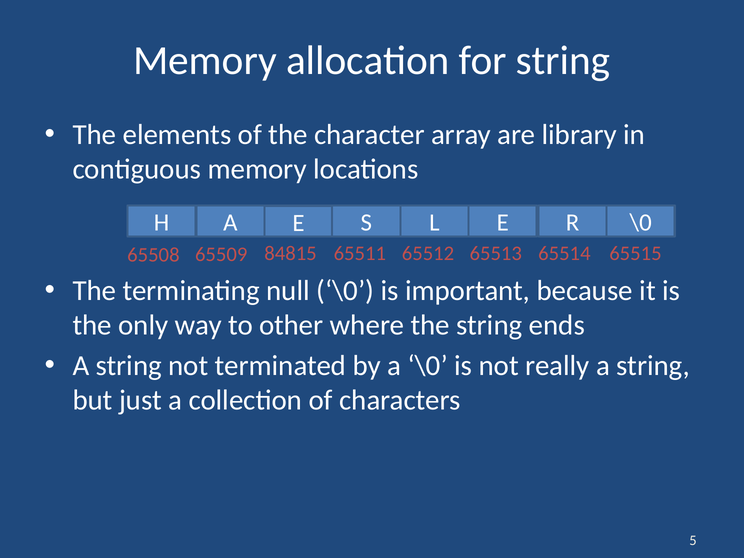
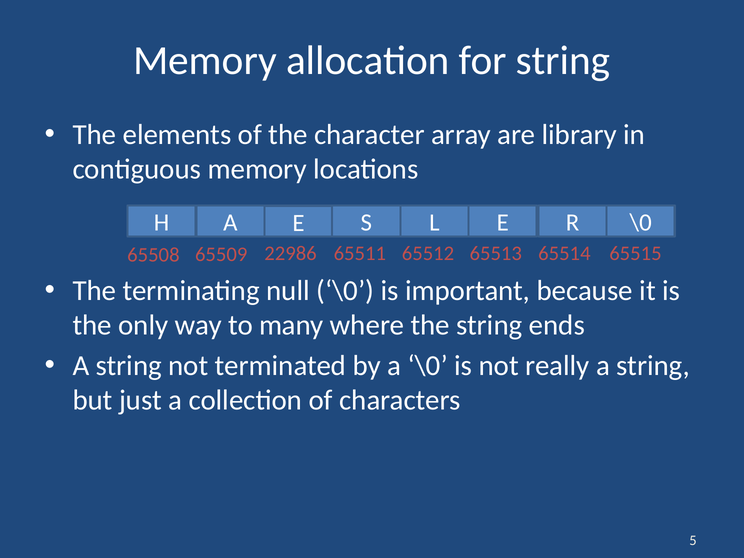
84815: 84815 -> 22986
other: other -> many
